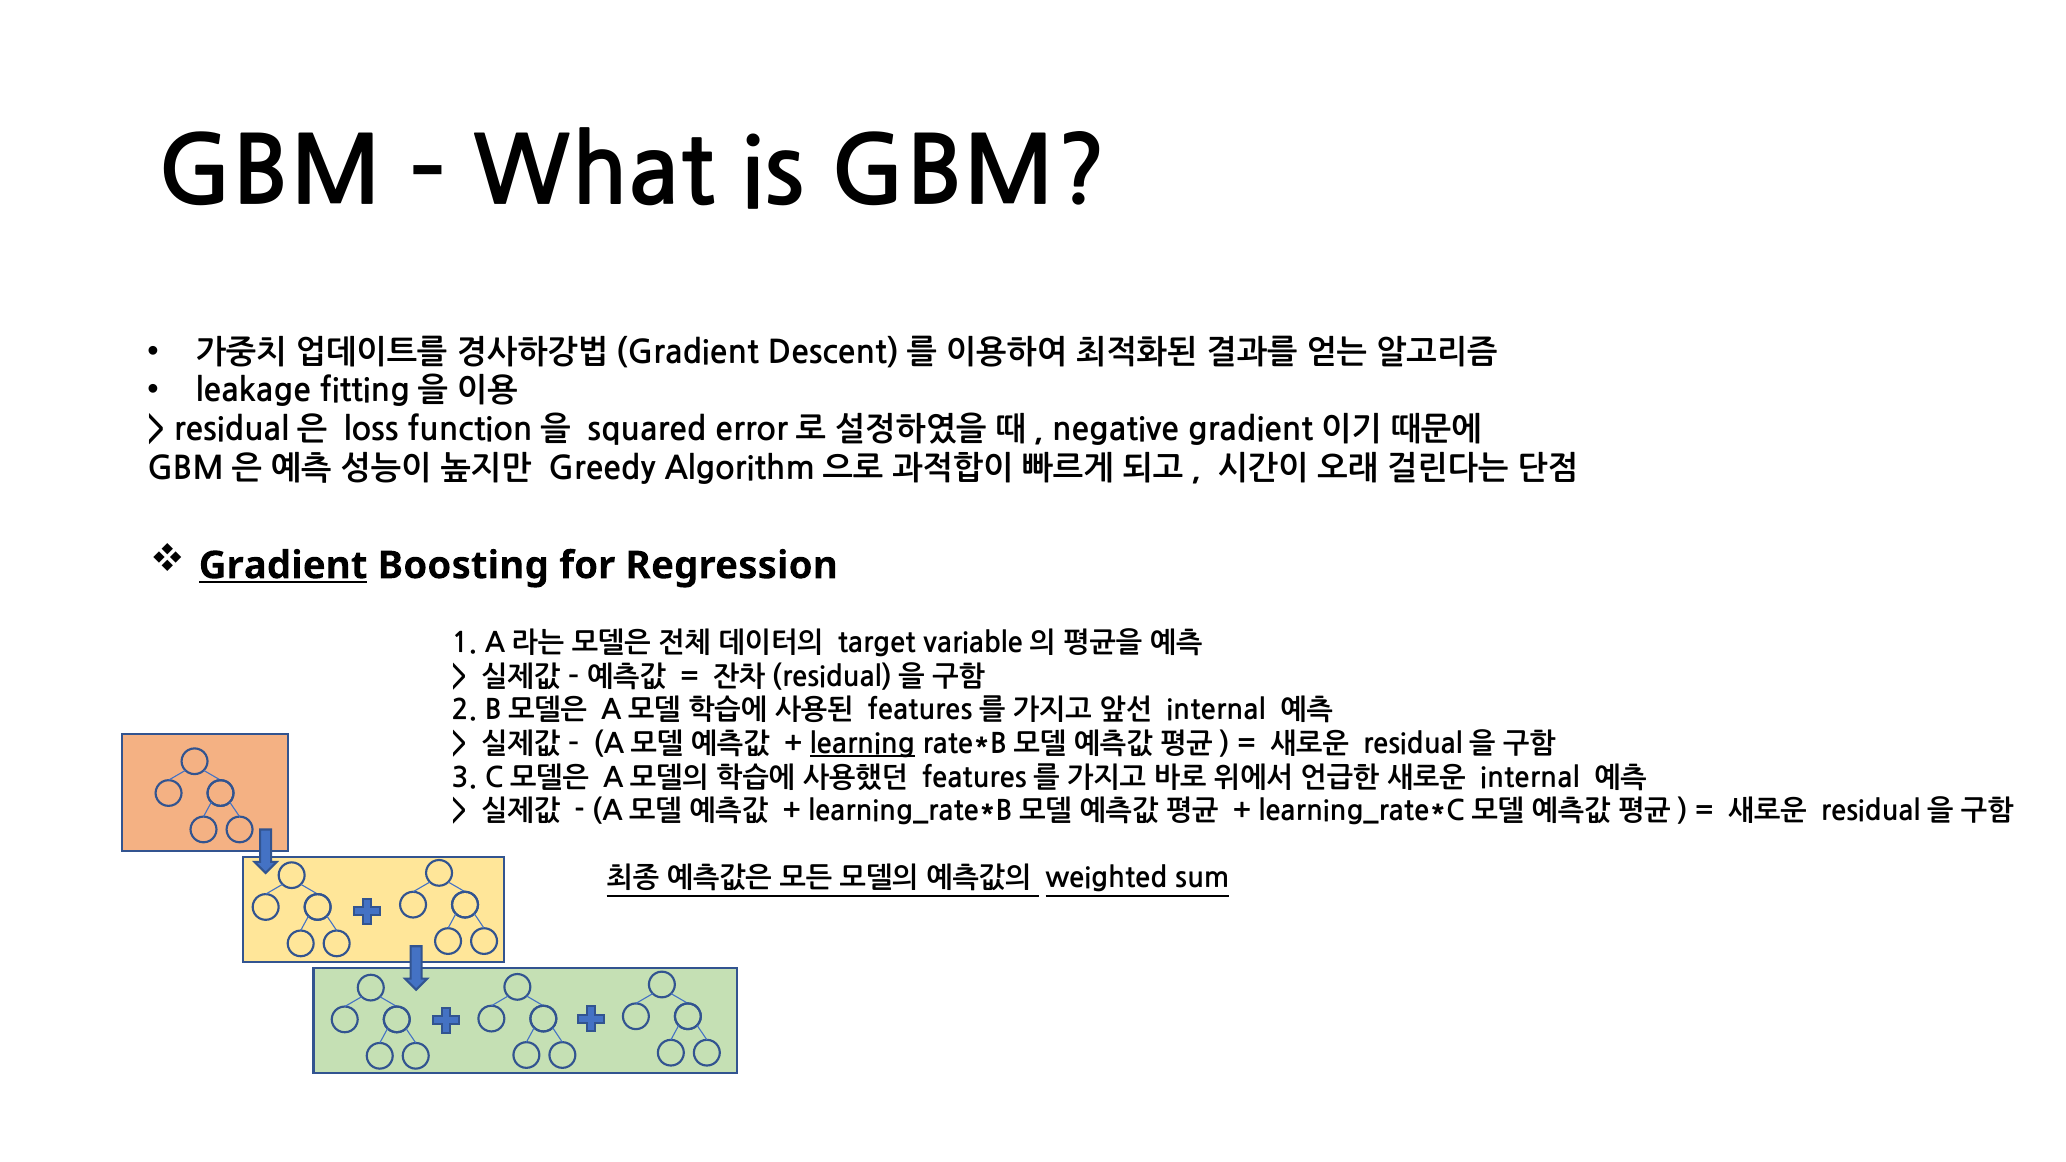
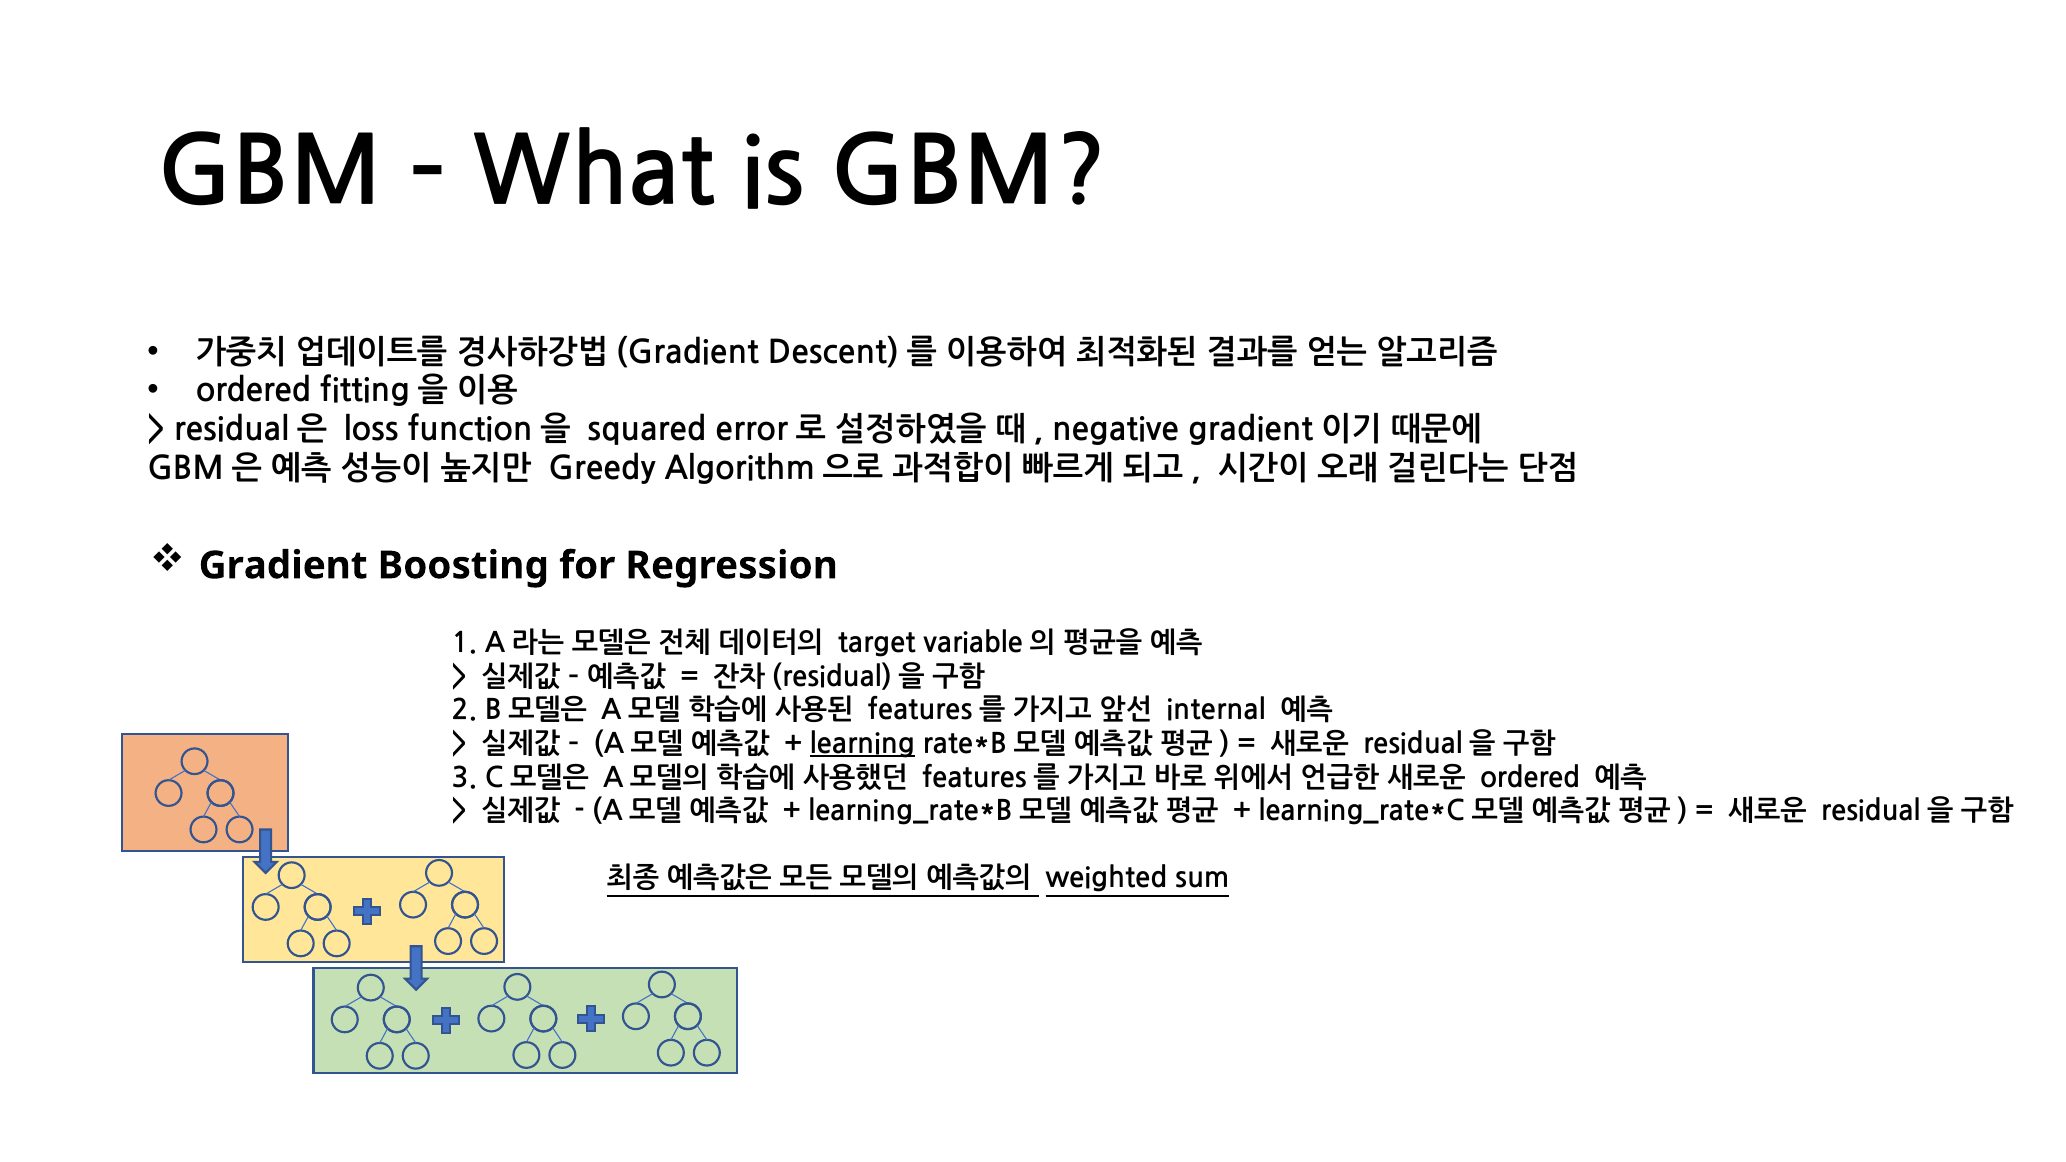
leakage at (253, 391): leakage -> ordered
Gradient underline: present -> none
internal at (1530, 778): internal -> ordered
